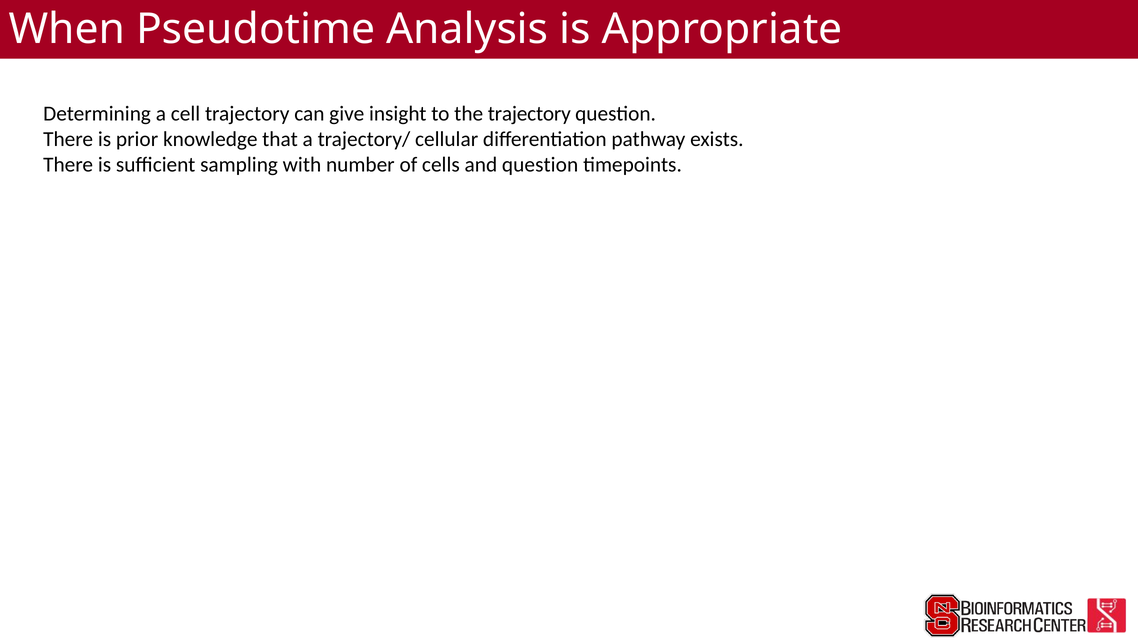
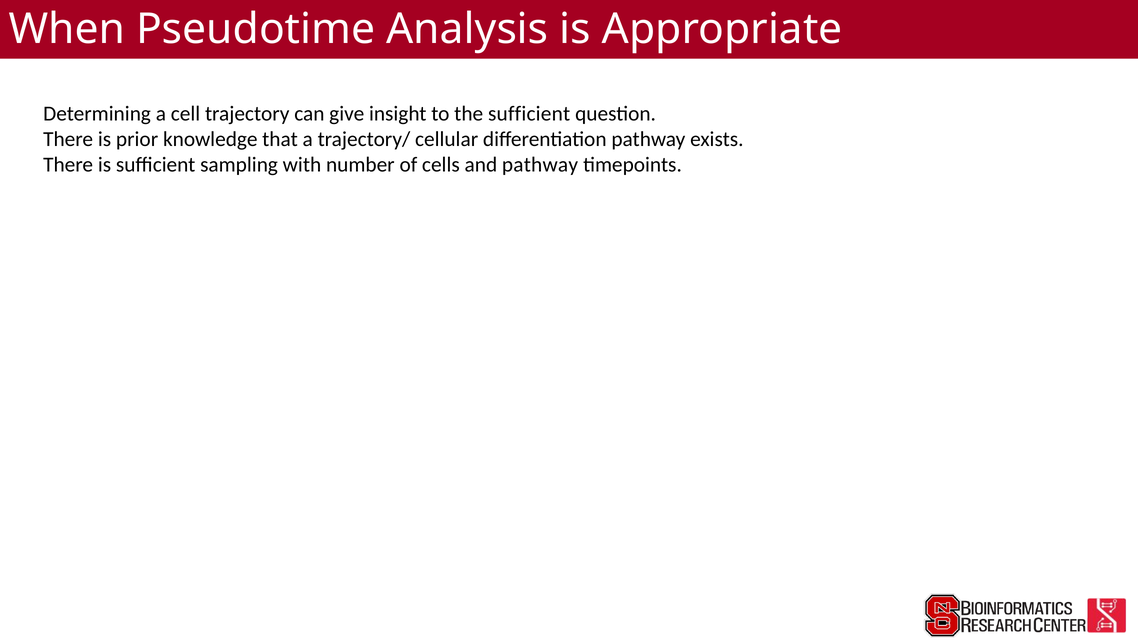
the trajectory: trajectory -> sufficient
and question: question -> pathway
